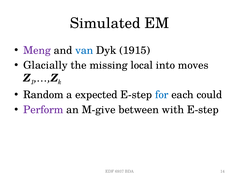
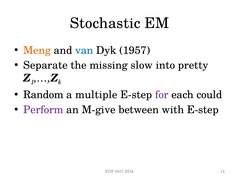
Simulated: Simulated -> Stochastic
Meng colour: purple -> orange
1915: 1915 -> 1957
Glacially: Glacially -> Separate
local: local -> slow
moves: moves -> pretty
expected: expected -> multiple
for colour: blue -> purple
